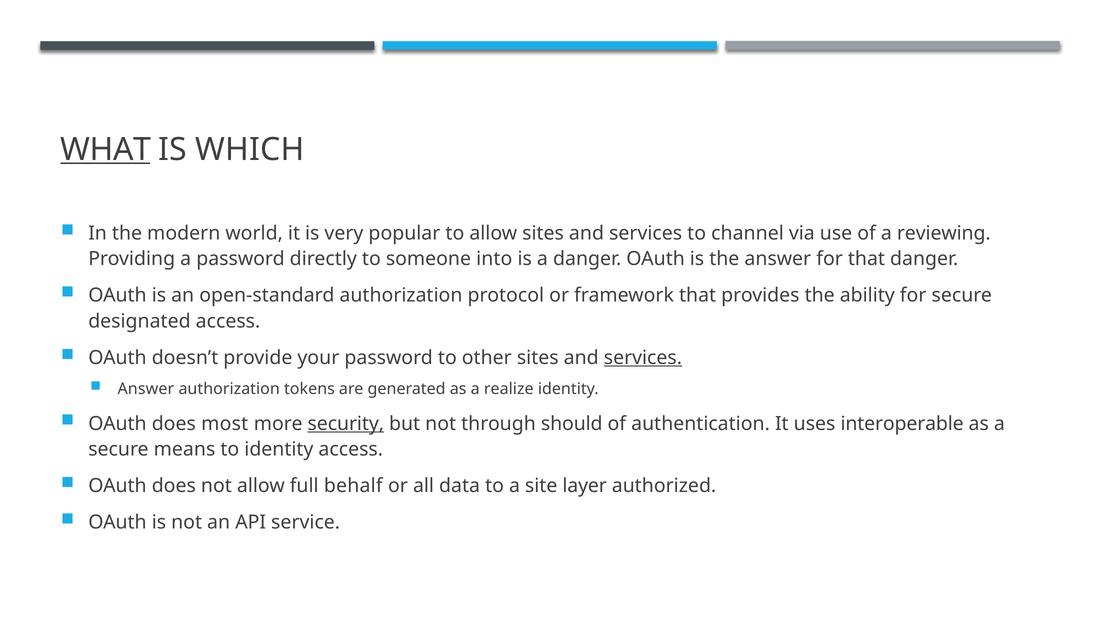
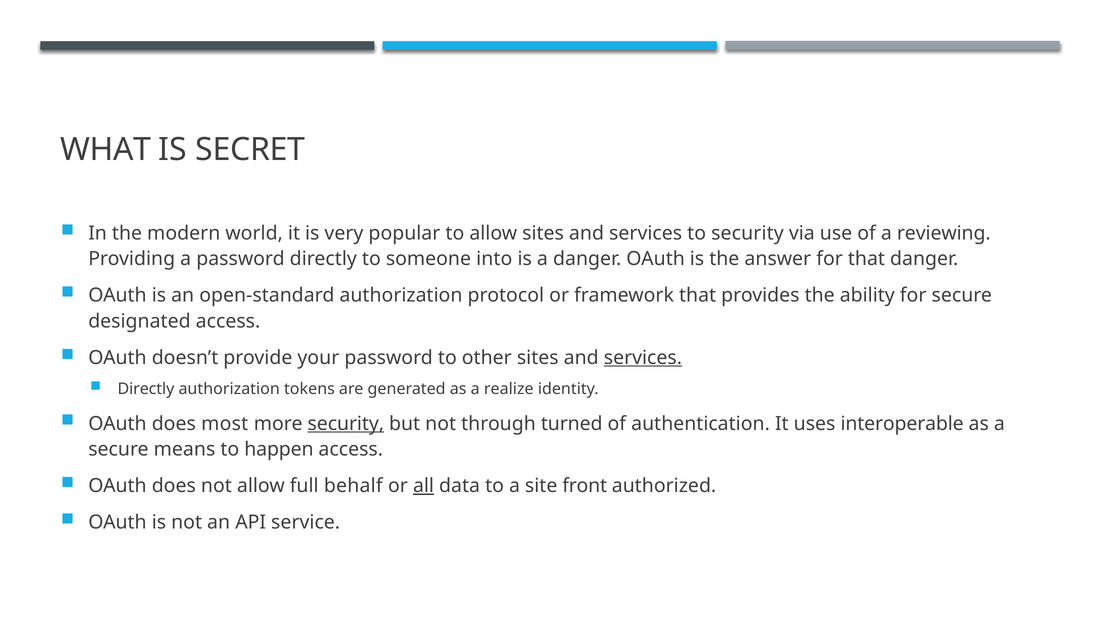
WHAT underline: present -> none
WHICH: WHICH -> SECRET
to channel: channel -> security
Answer at (146, 389): Answer -> Directly
should: should -> turned
to identity: identity -> happen
all underline: none -> present
layer: layer -> front
